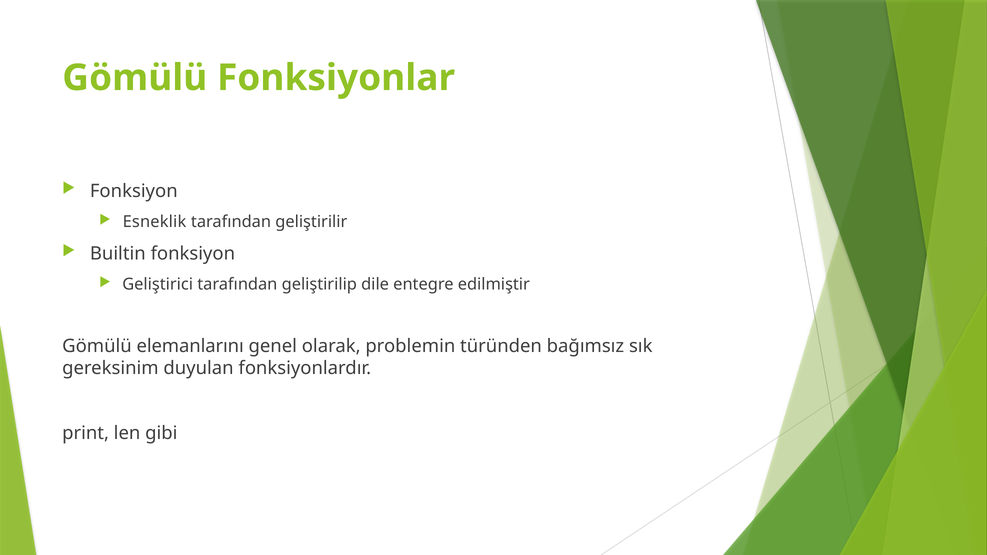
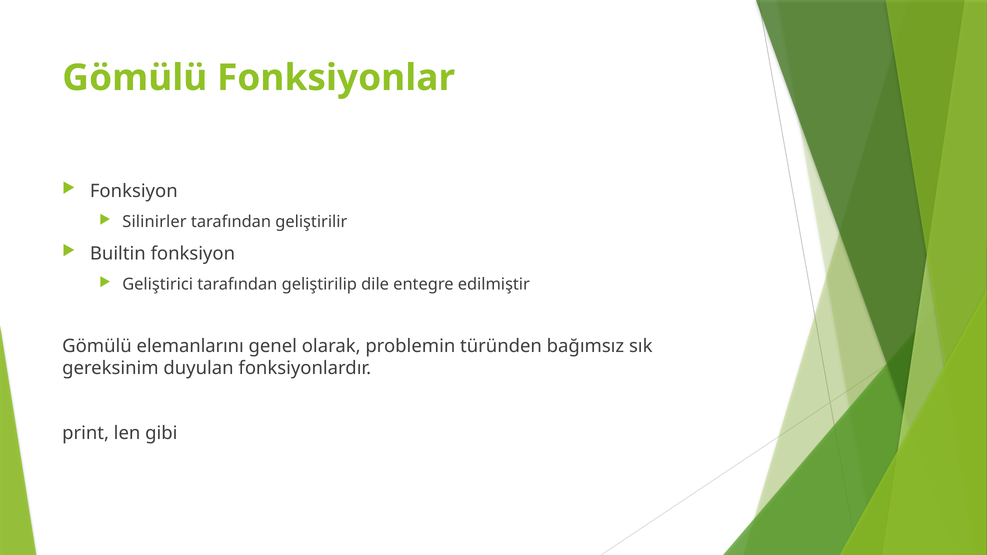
Esneklik: Esneklik -> Silinirler
